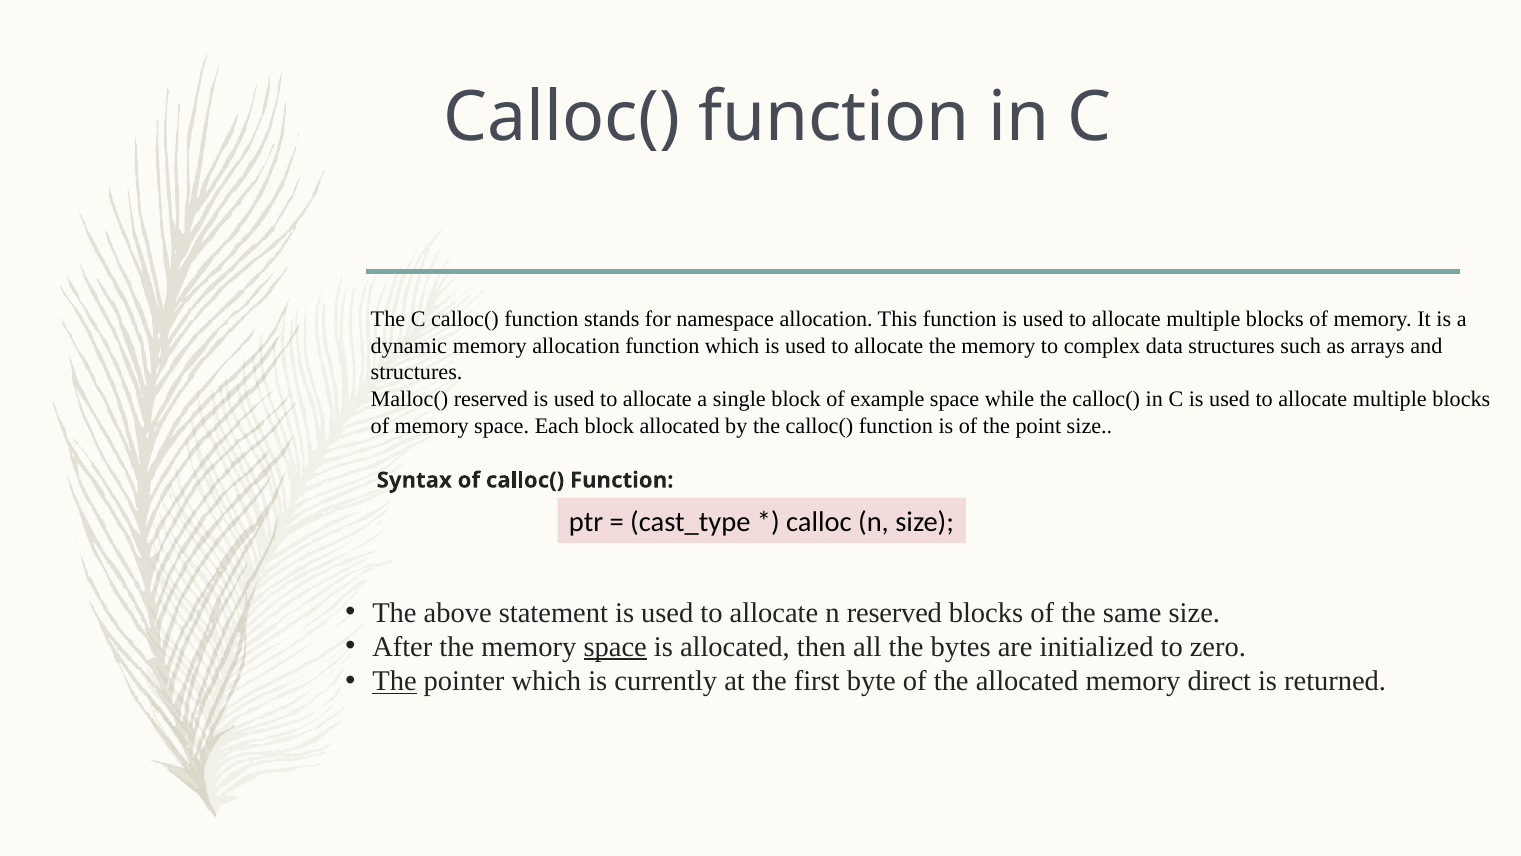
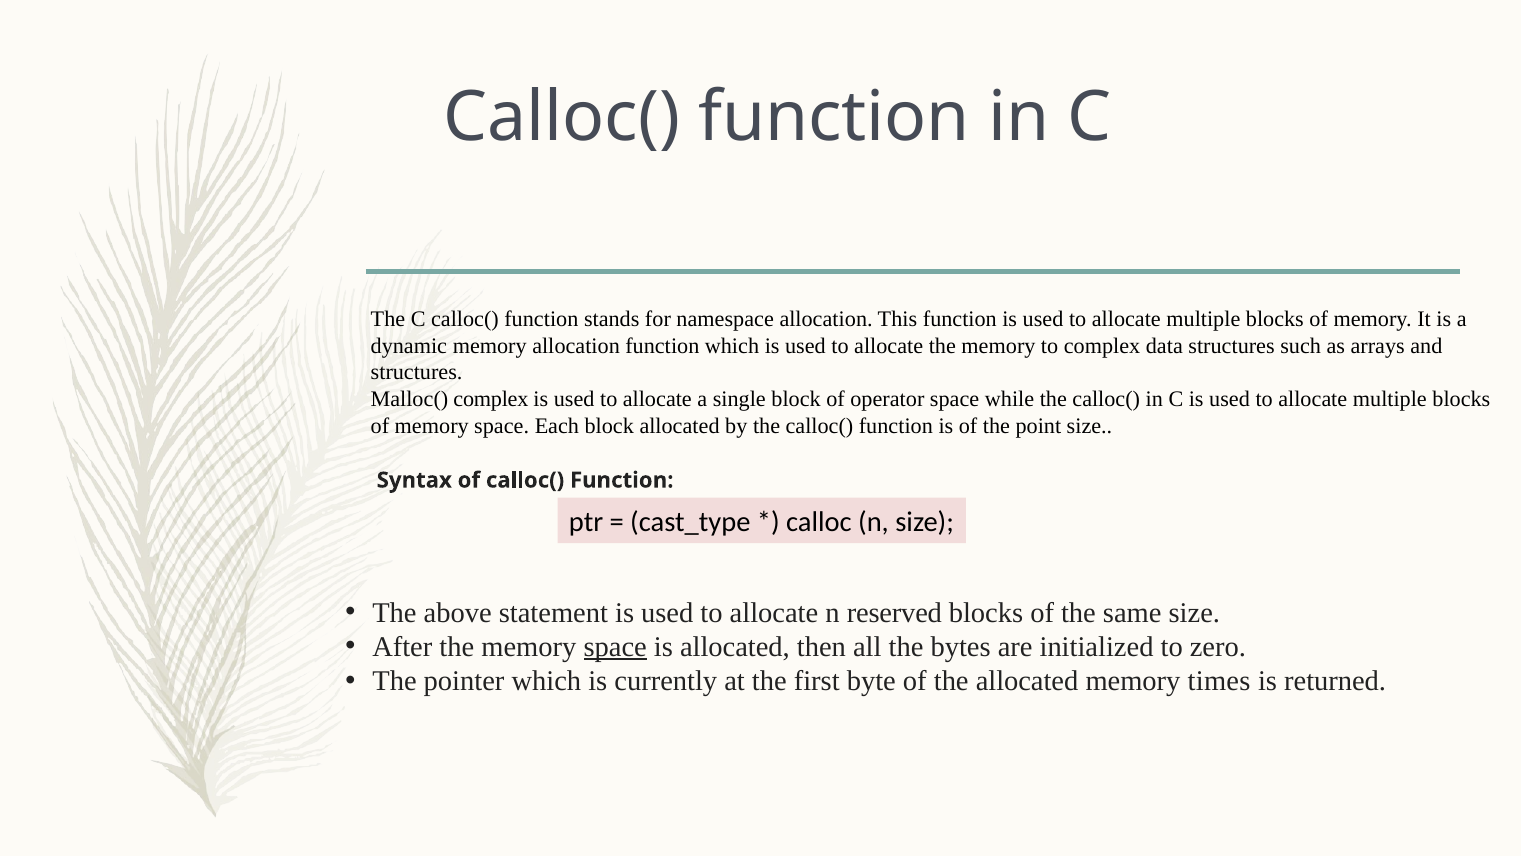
Malloc( reserved: reserved -> complex
example: example -> operator
The at (395, 681) underline: present -> none
direct: direct -> times
